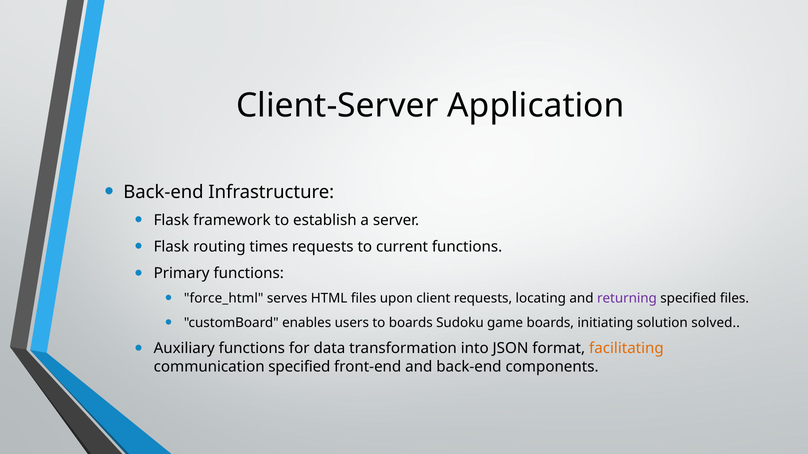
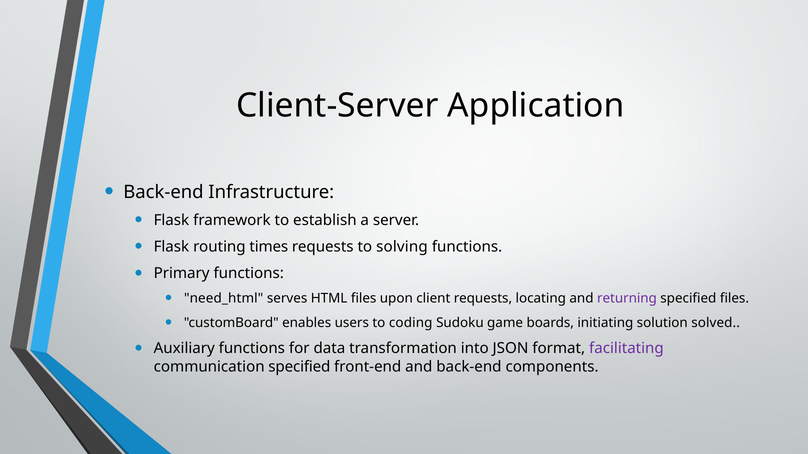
current: current -> solving
force_html: force_html -> need_html
to boards: boards -> coding
facilitating colour: orange -> purple
